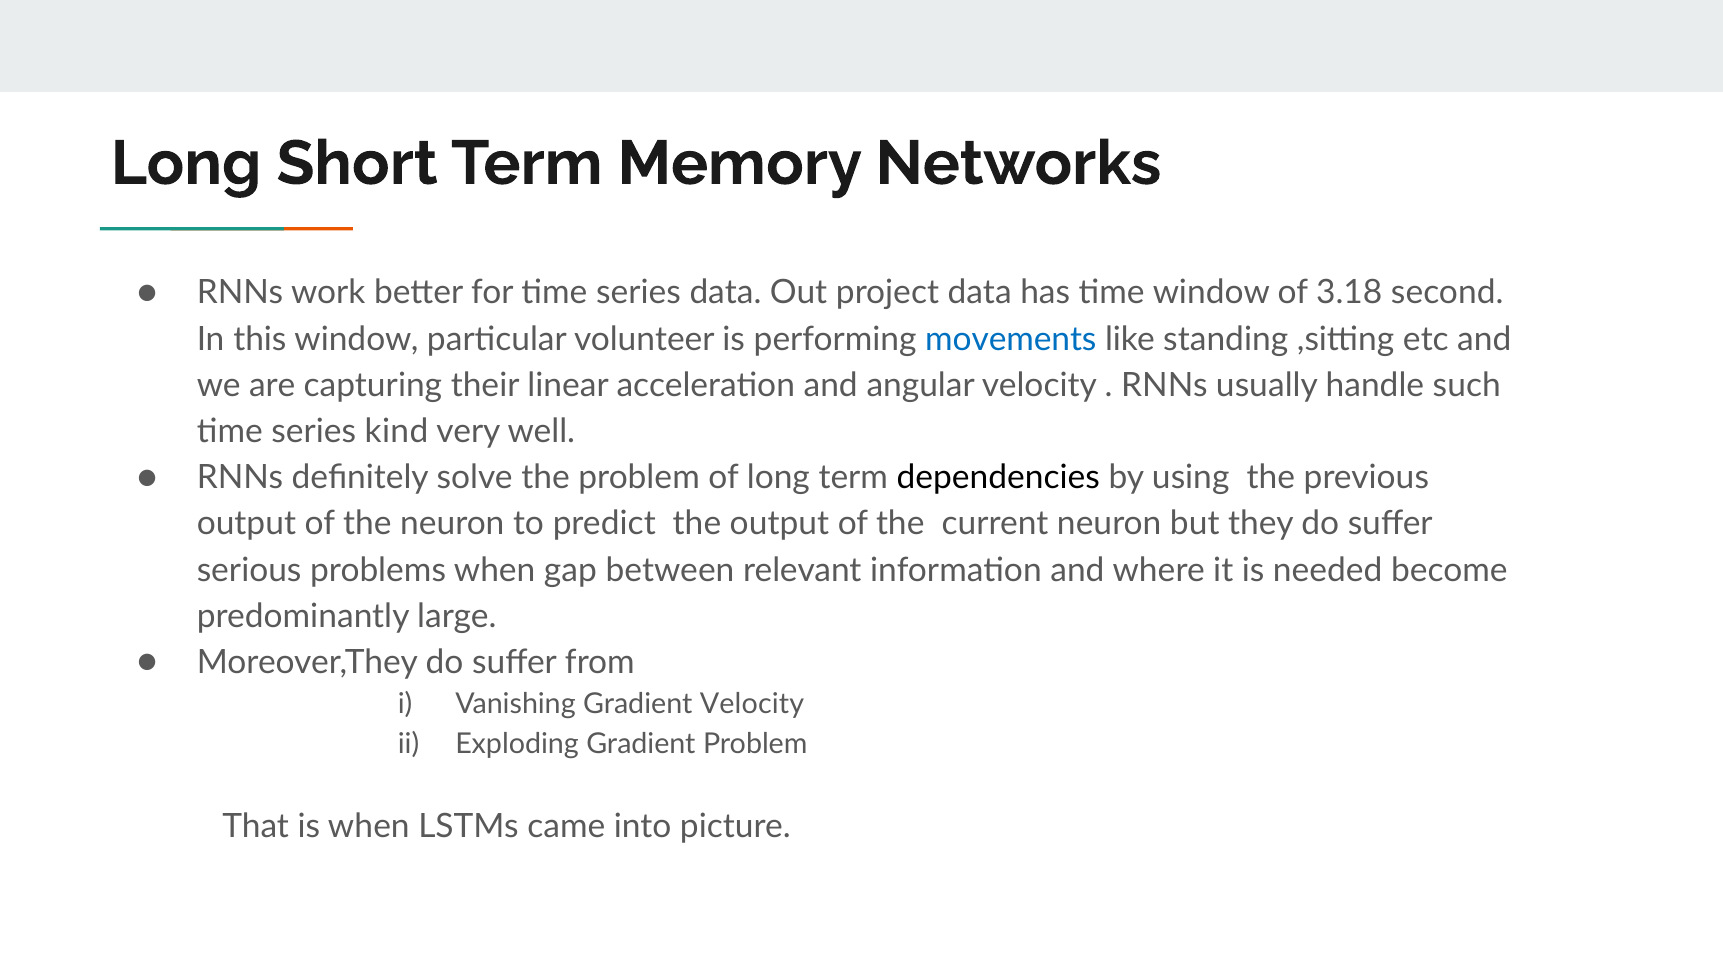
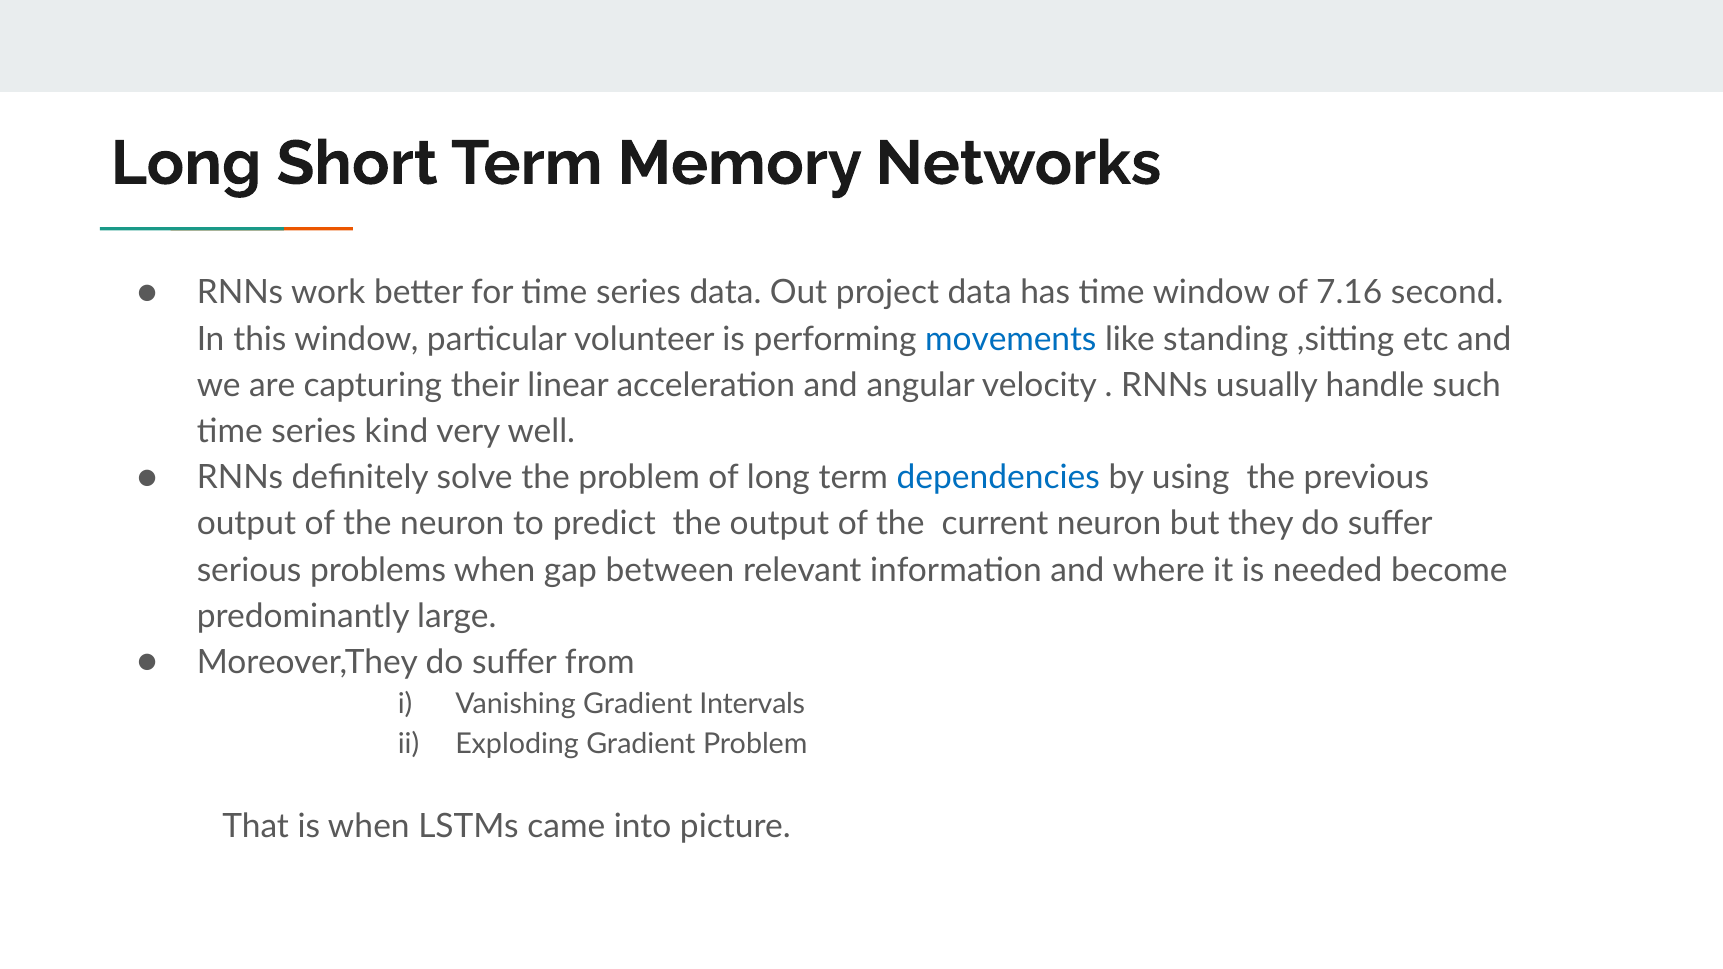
3.18: 3.18 -> 7.16
dependencies colour: black -> blue
Gradient Velocity: Velocity -> Intervals
